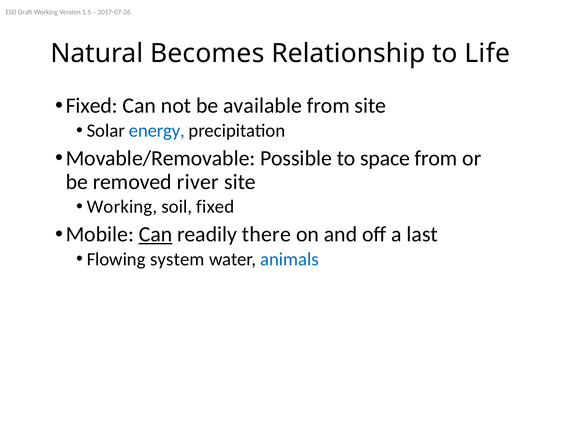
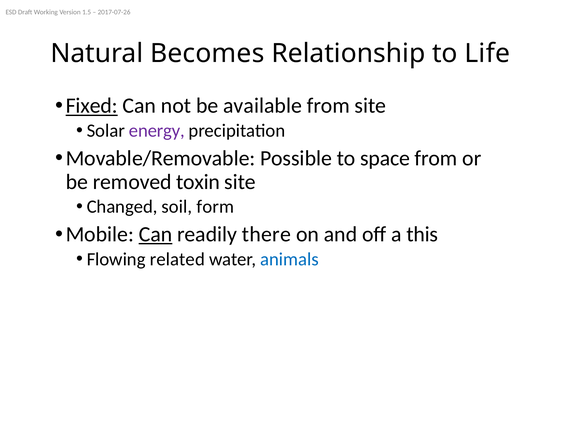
Fixed at (92, 106) underline: none -> present
energy colour: blue -> purple
river: river -> toxin
Working at (122, 207): Working -> Changed
soil fixed: fixed -> form
last: last -> this
system: system -> related
